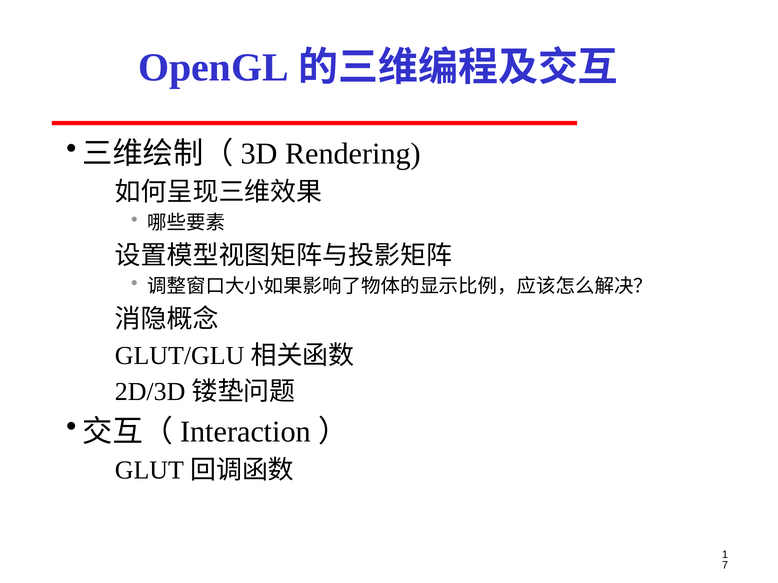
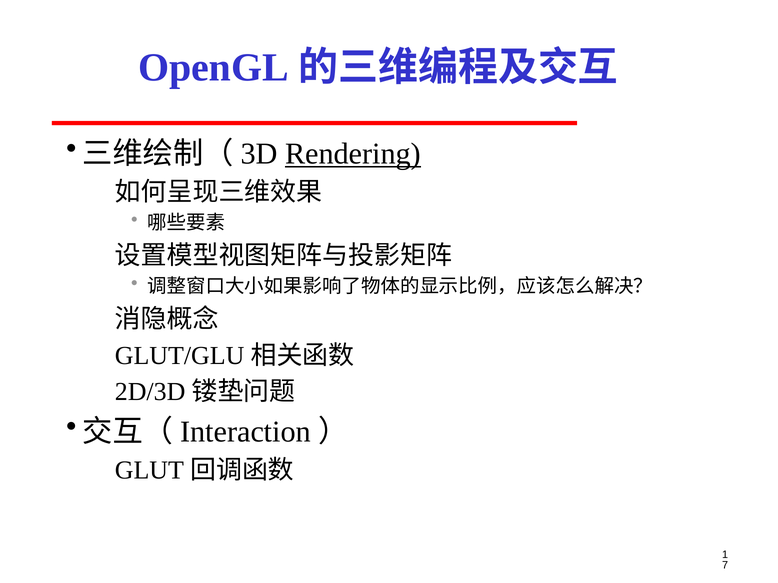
Rendering underline: none -> present
